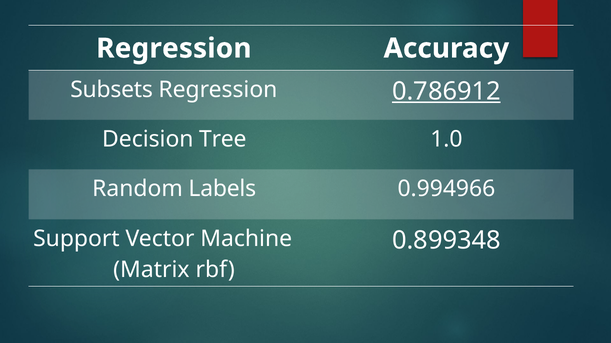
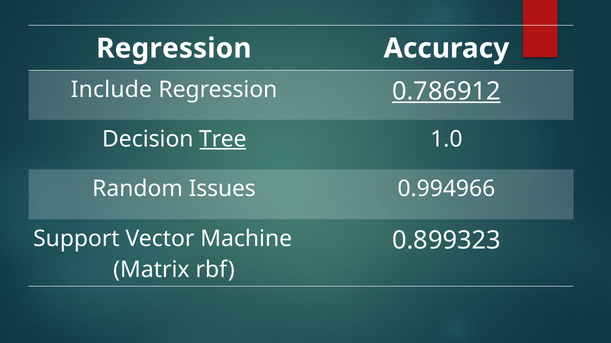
Subsets: Subsets -> Include
Tree underline: none -> present
Labels: Labels -> Issues
0.899348: 0.899348 -> 0.899323
